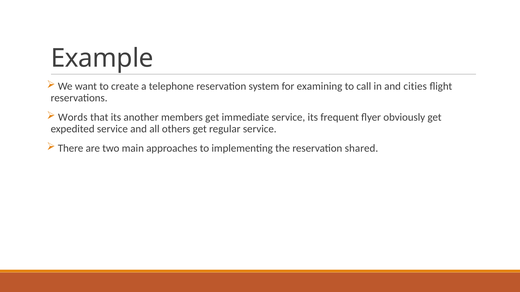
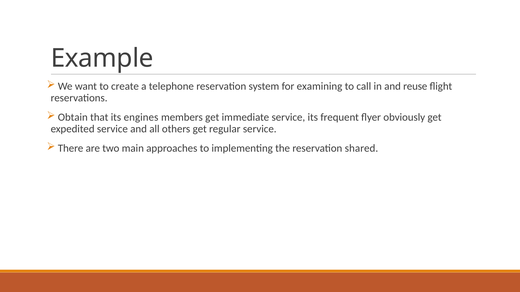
cities: cities -> reuse
Words: Words -> Obtain
another: another -> engines
